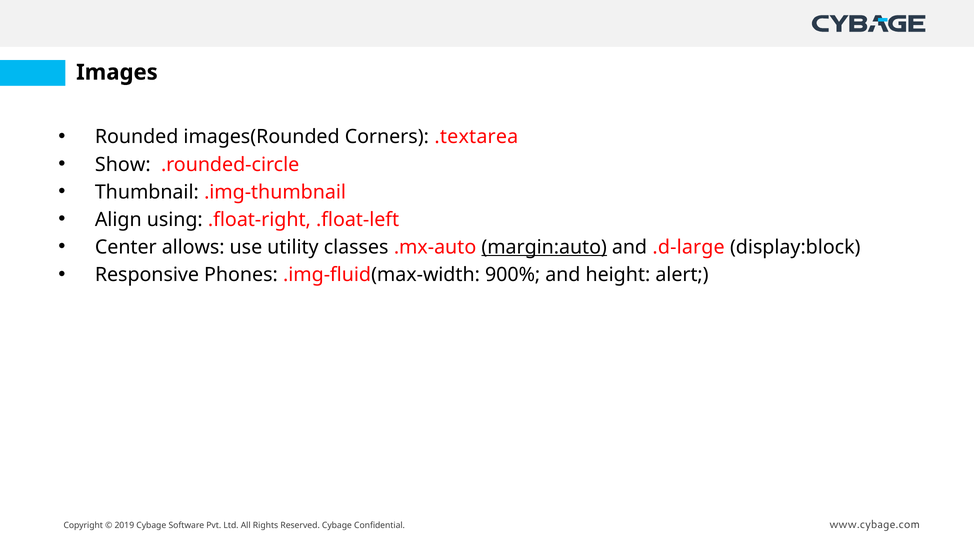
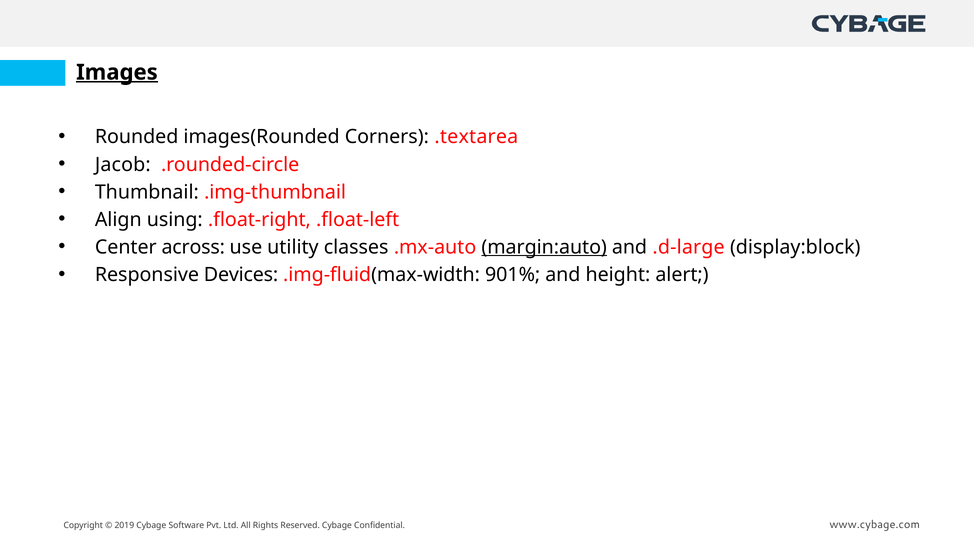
Images underline: none -> present
Show: Show -> Jacob
allows: allows -> across
Phones: Phones -> Devices
900%: 900% -> 901%
